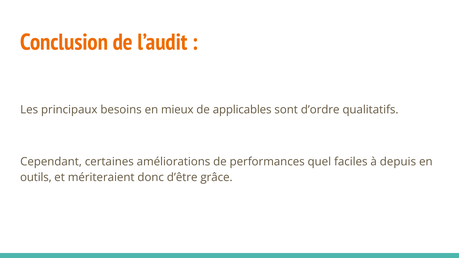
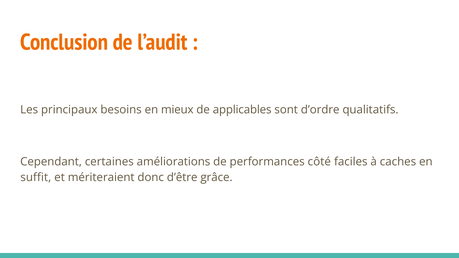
quel: quel -> côté
depuis: depuis -> caches
outils: outils -> suffit
